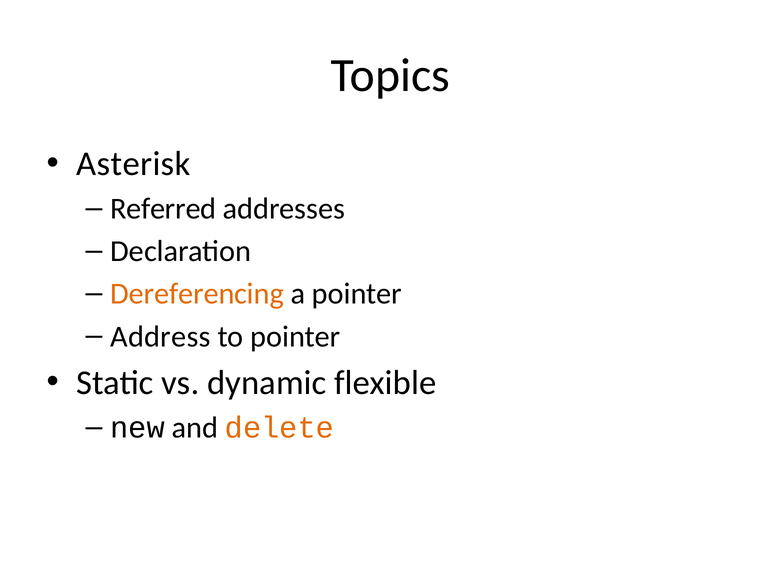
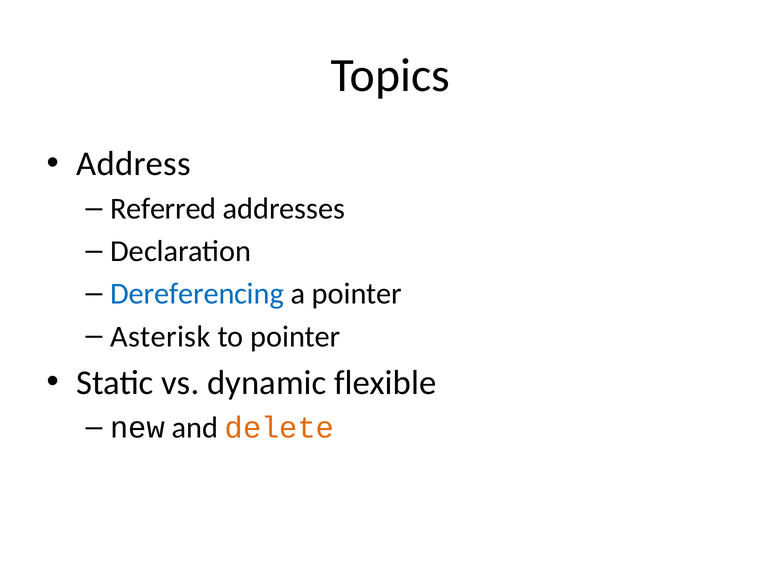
Asterisk: Asterisk -> Address
Dereferencing colour: orange -> blue
Address: Address -> Asterisk
